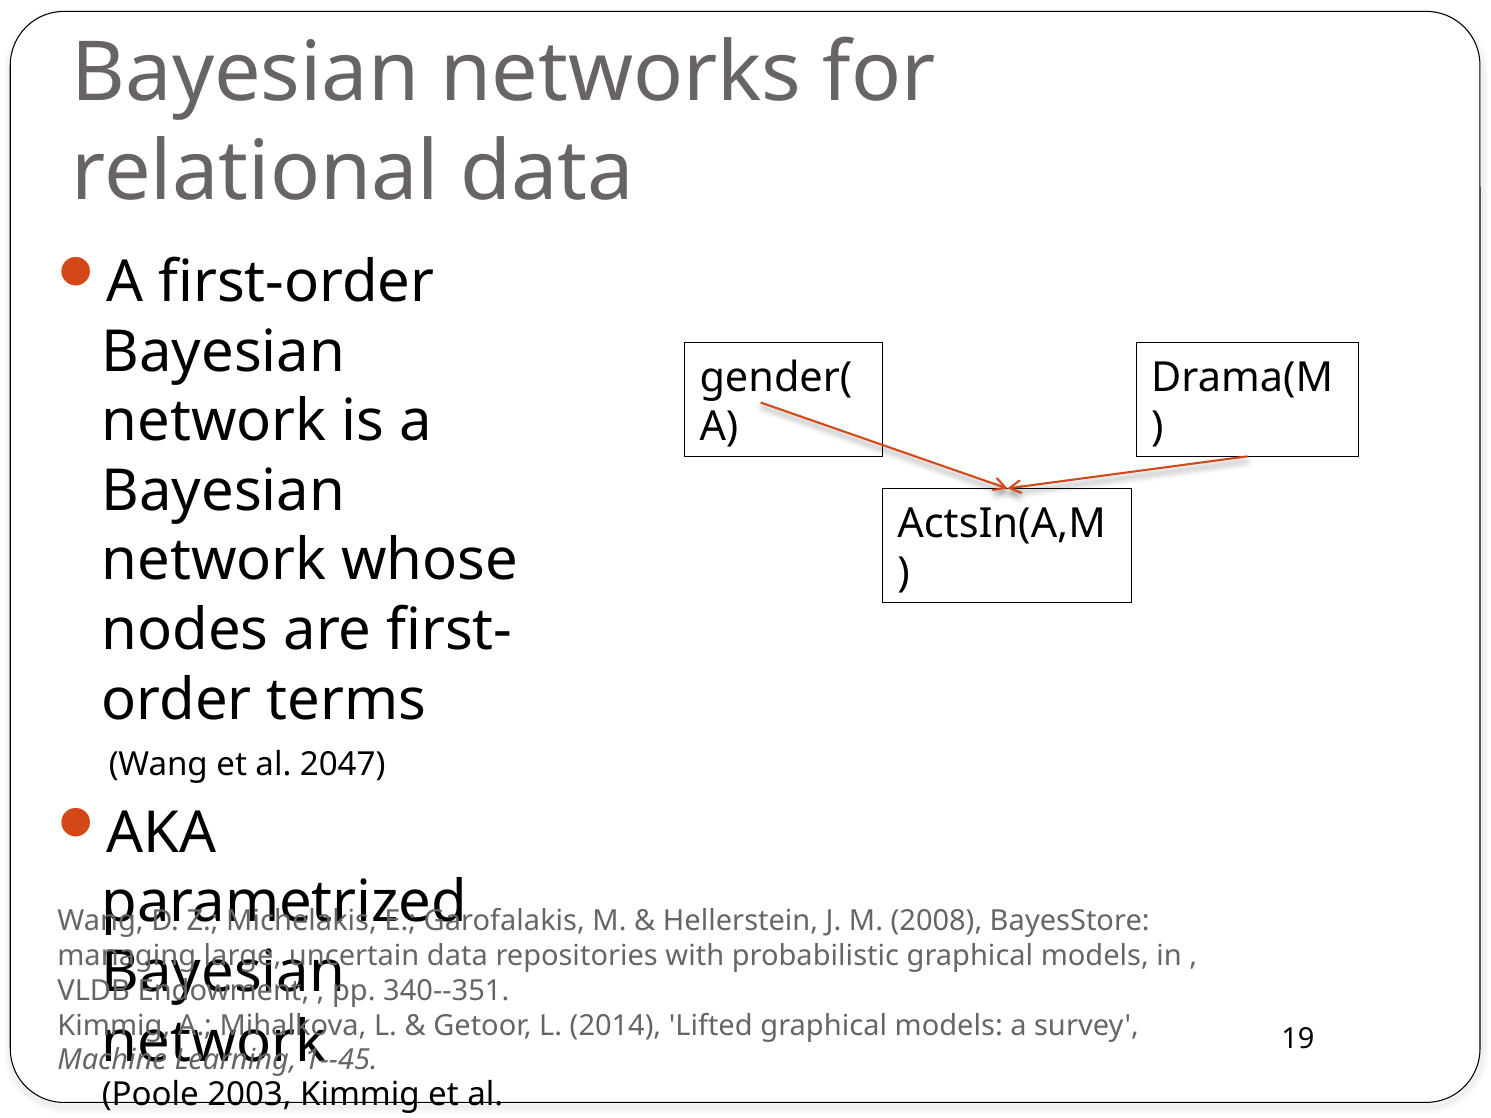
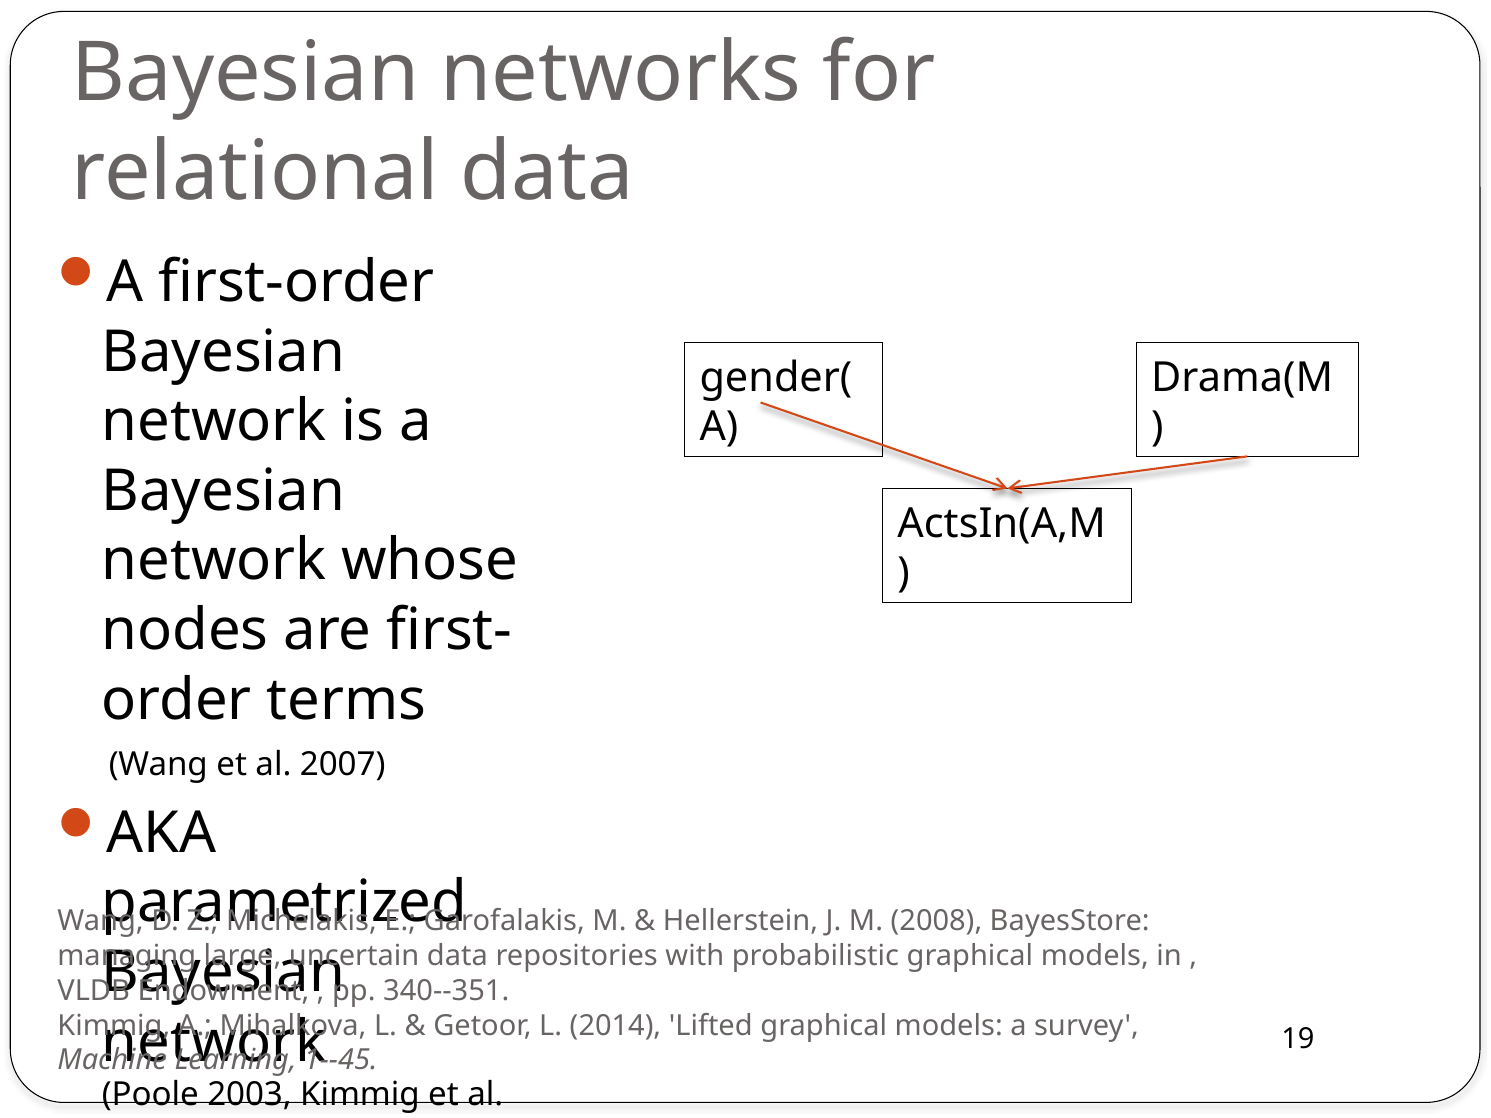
2047: 2047 -> 2007
